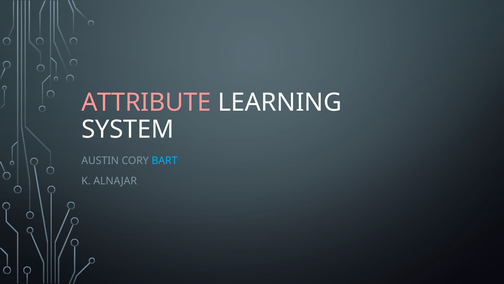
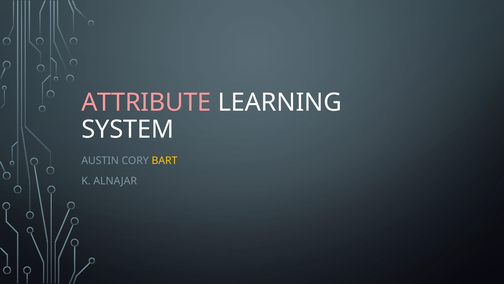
BART colour: light blue -> yellow
